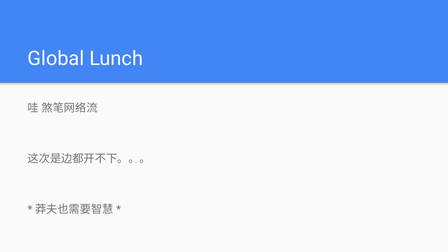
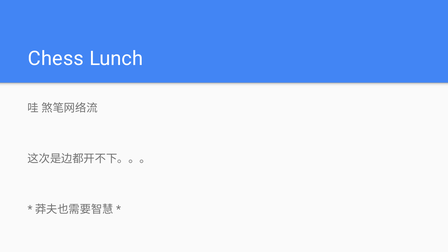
Global: Global -> Chess
